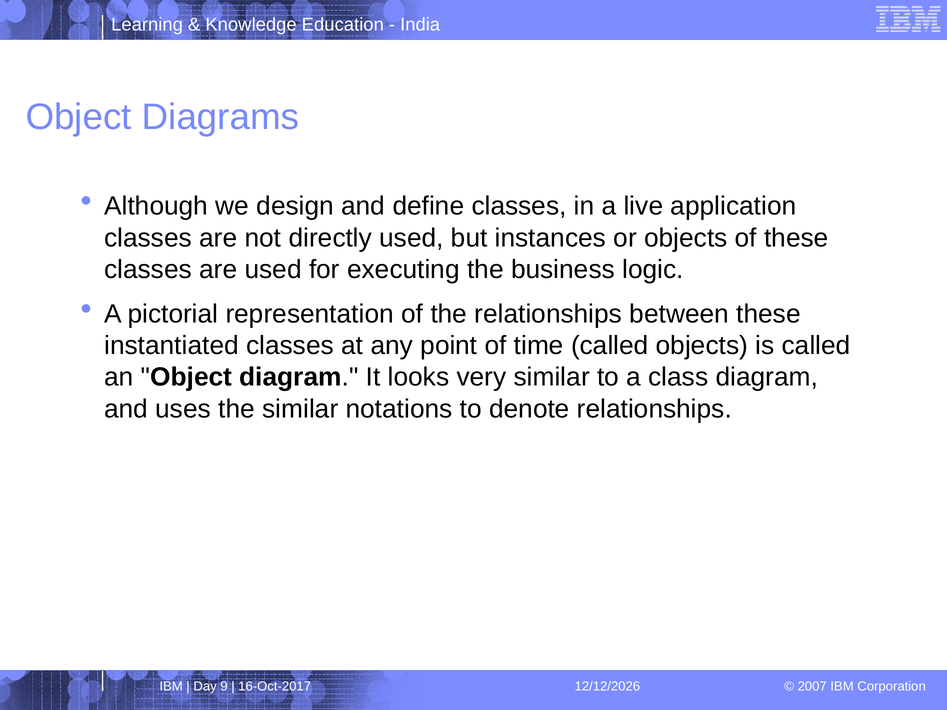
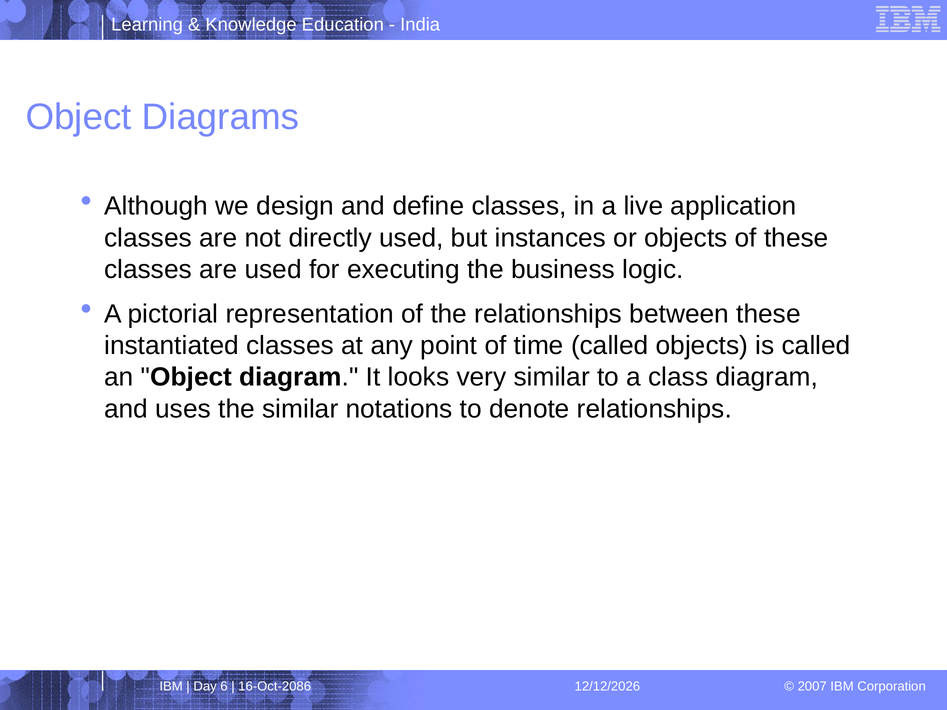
9: 9 -> 6
16-Oct-2017: 16-Oct-2017 -> 16-Oct-2086
